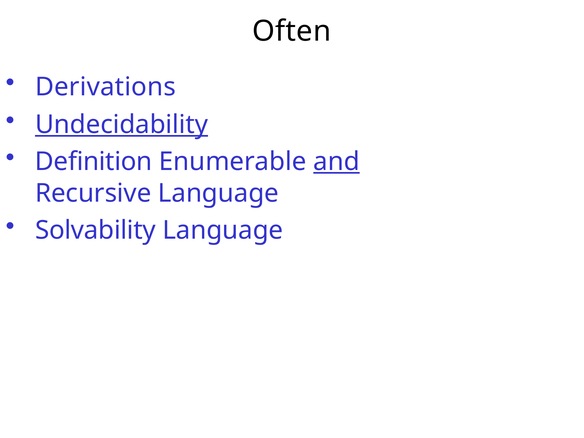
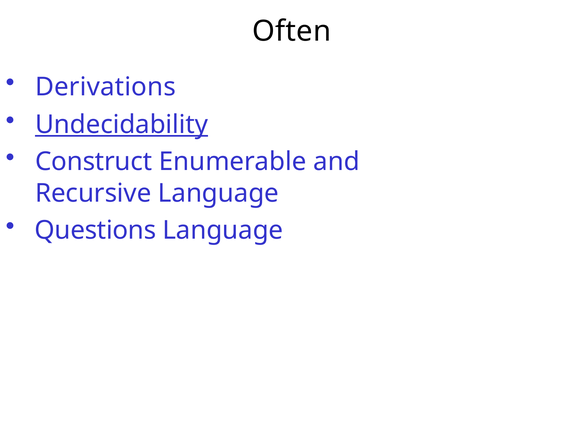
Definition: Definition -> Construct
and underline: present -> none
Solvability: Solvability -> Questions
